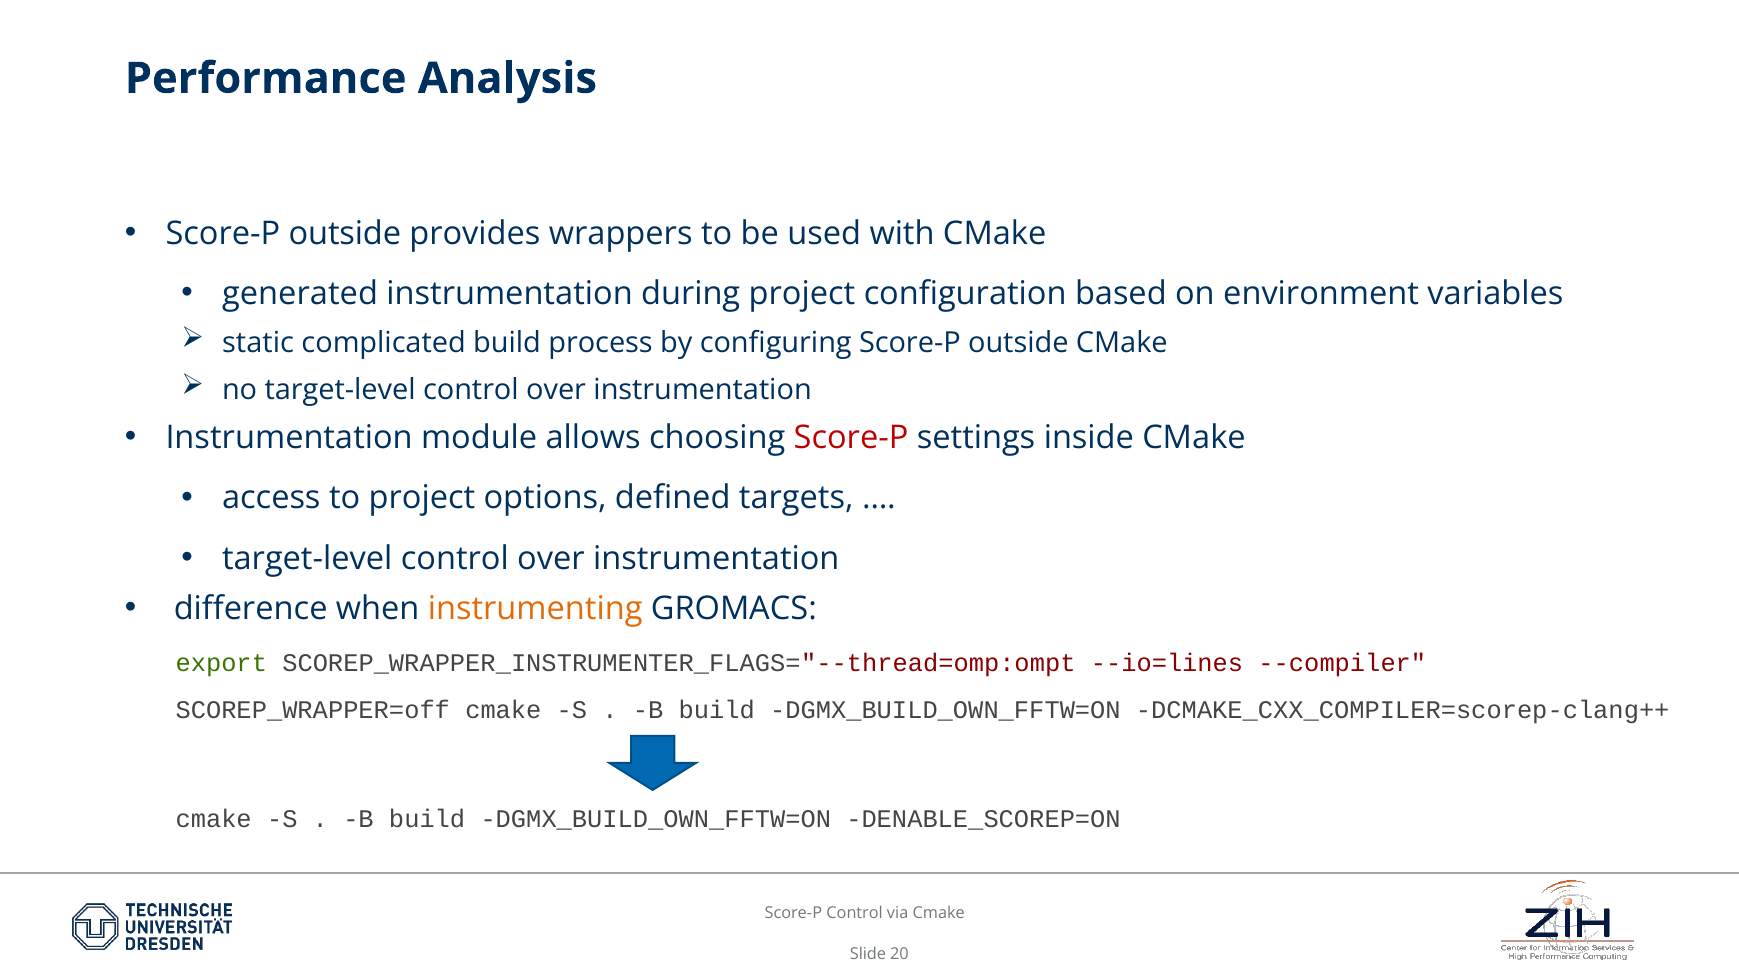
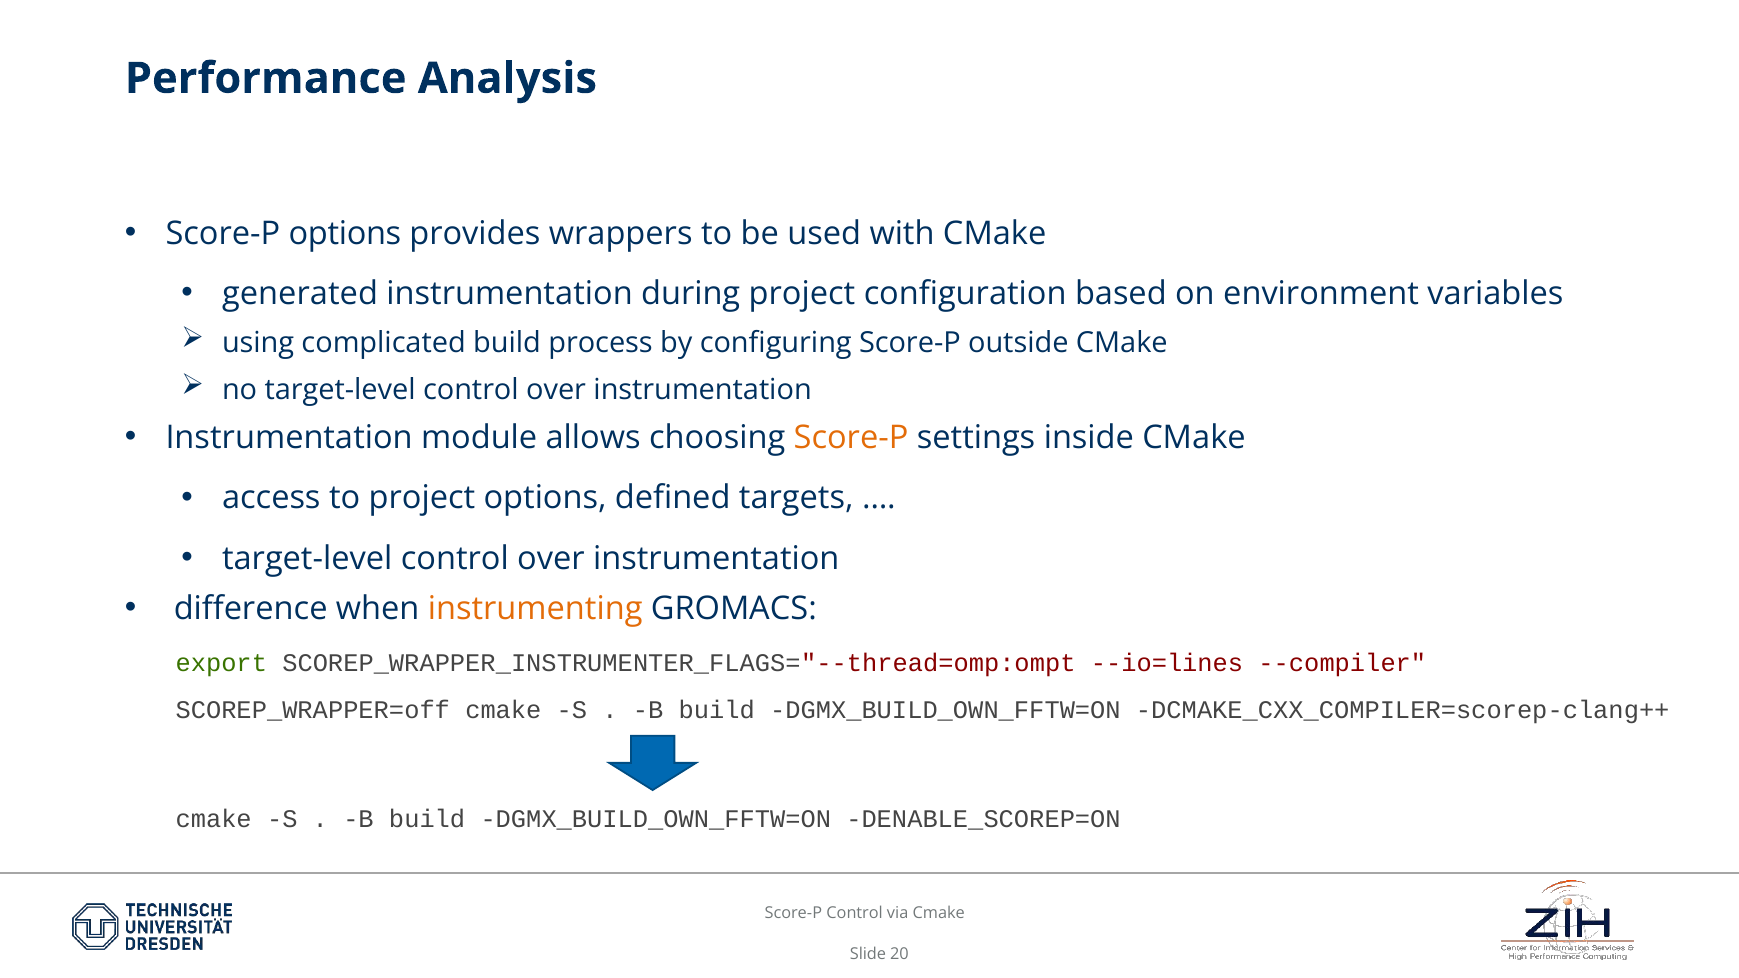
outside at (345, 234): outside -> options
static: static -> using
Score-P at (851, 438) colour: red -> orange
